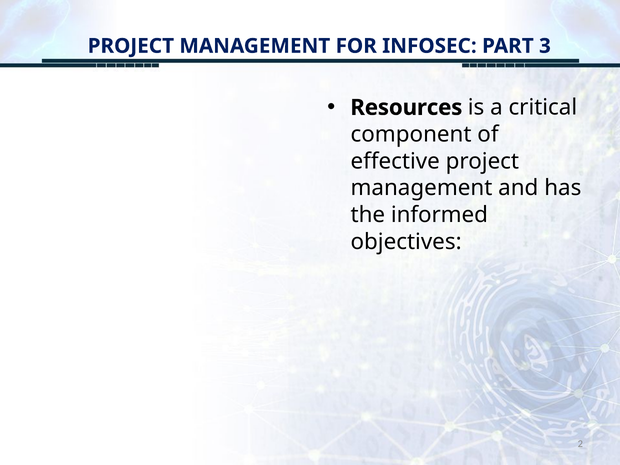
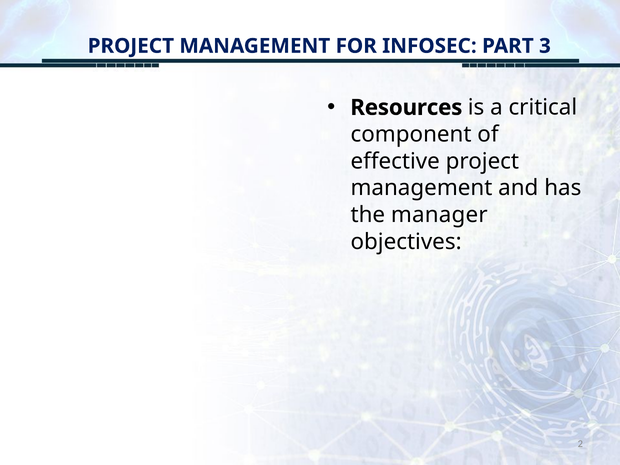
informed: informed -> manager
